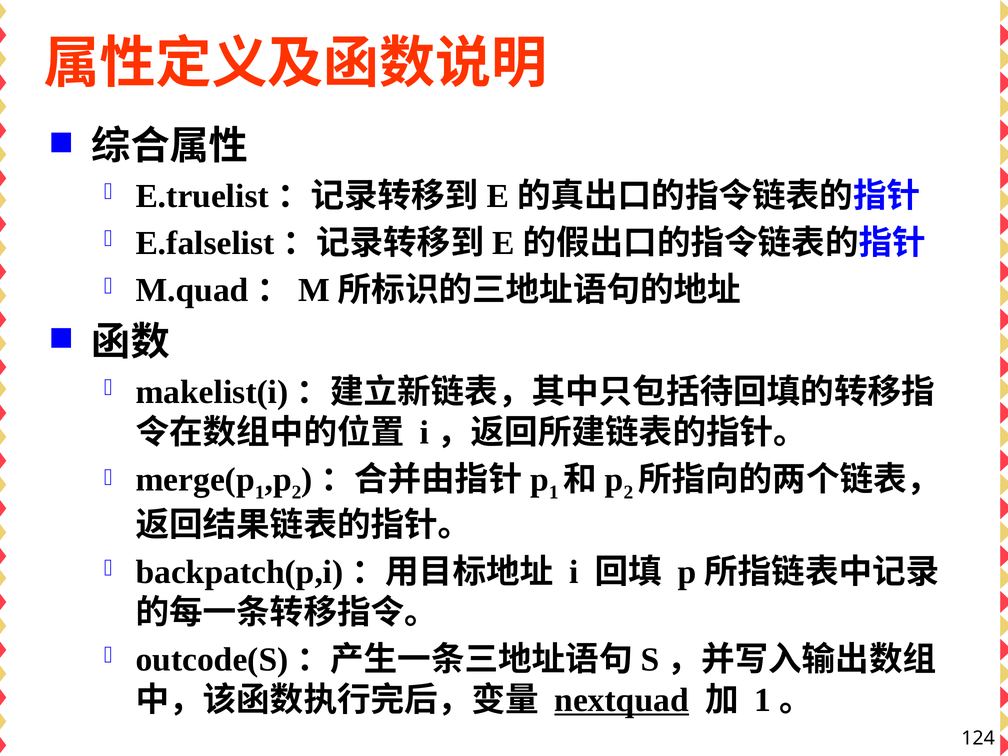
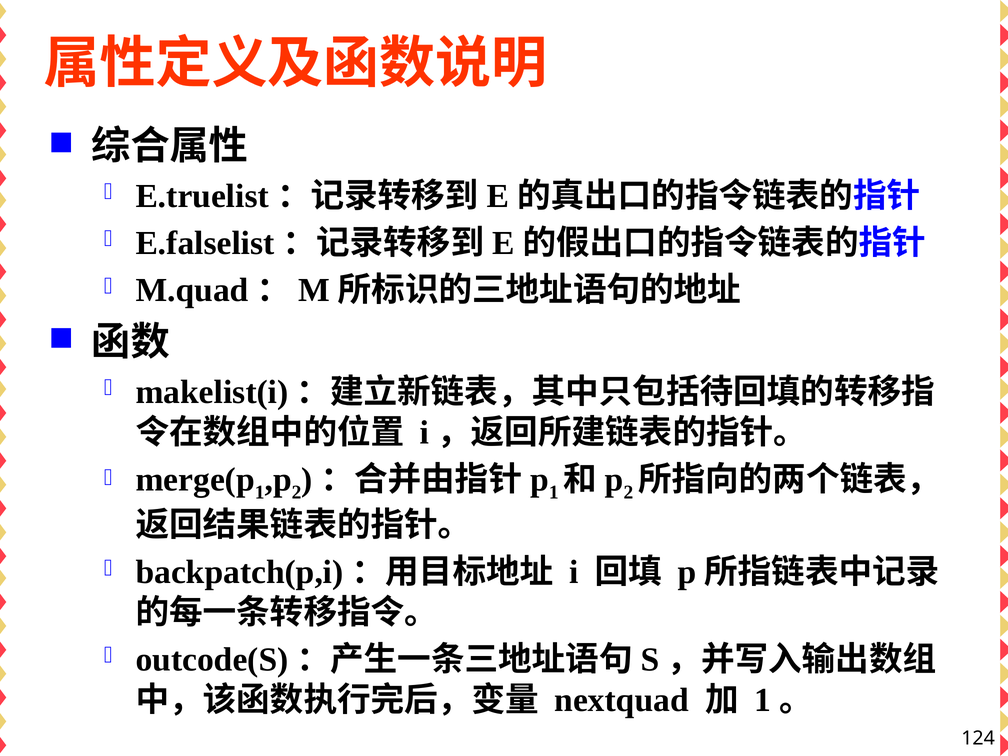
nextquad underline: present -> none
